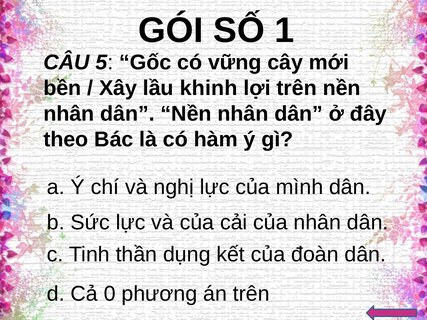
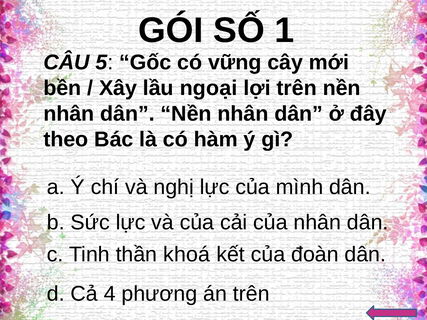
khinh: khinh -> ngoại
dụng: dụng -> khoá
0: 0 -> 4
